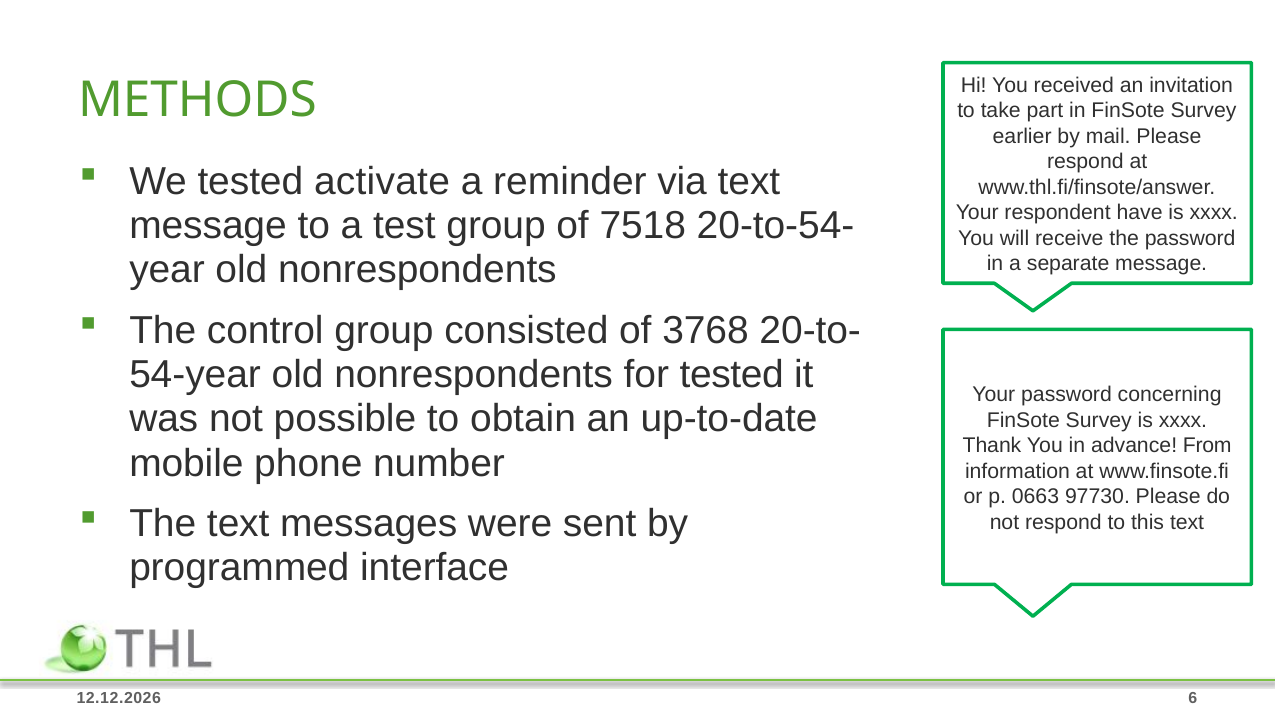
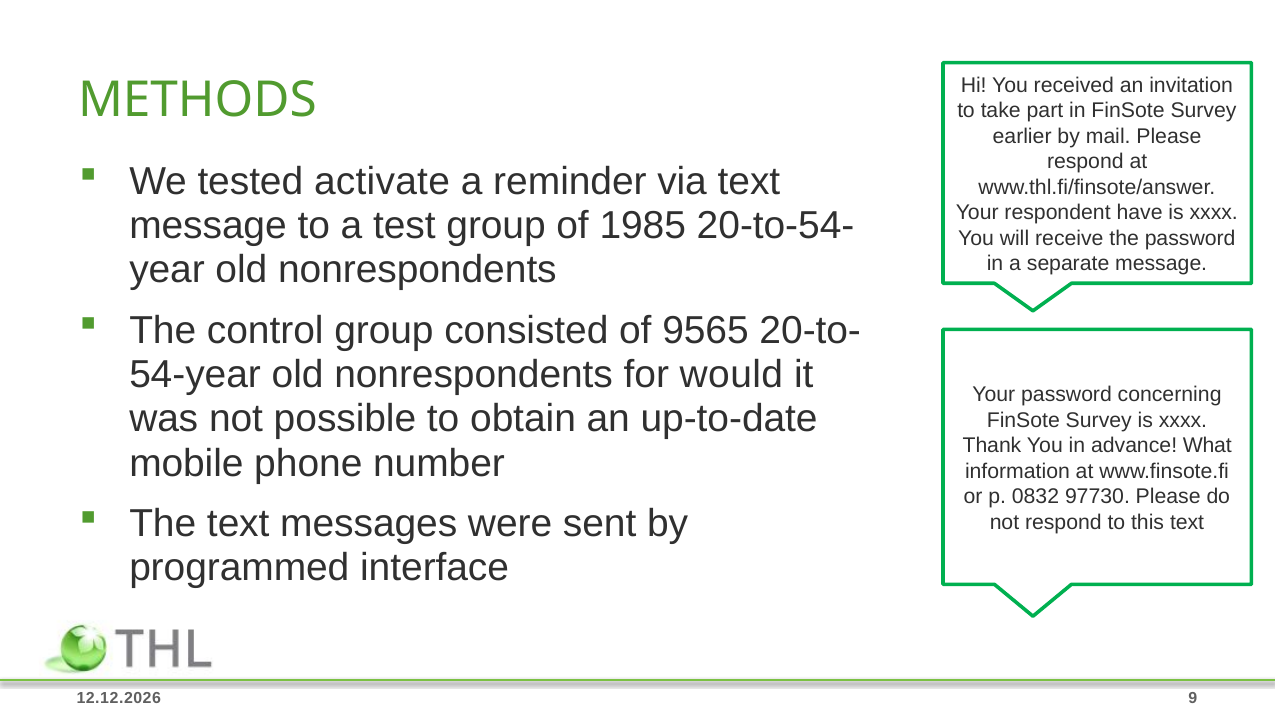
7518: 7518 -> 1985
3768: 3768 -> 9565
for tested: tested -> would
From: From -> What
0663: 0663 -> 0832
6: 6 -> 9
